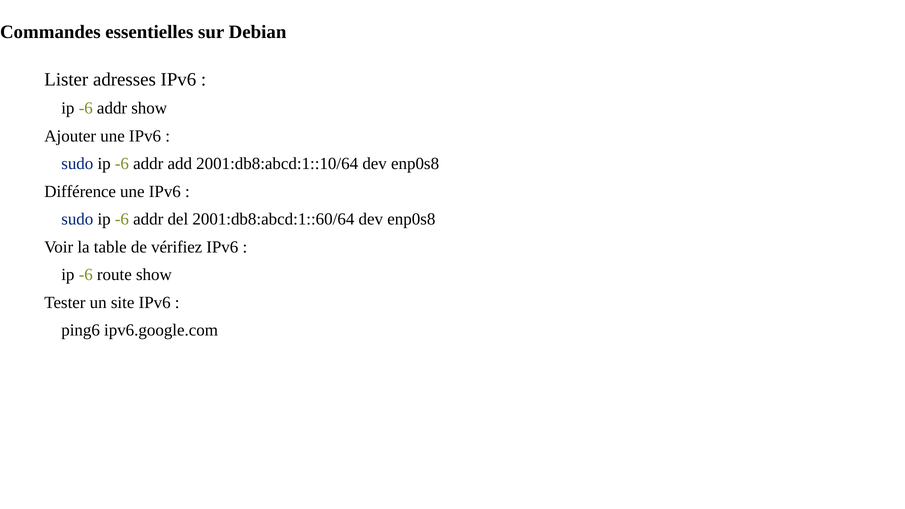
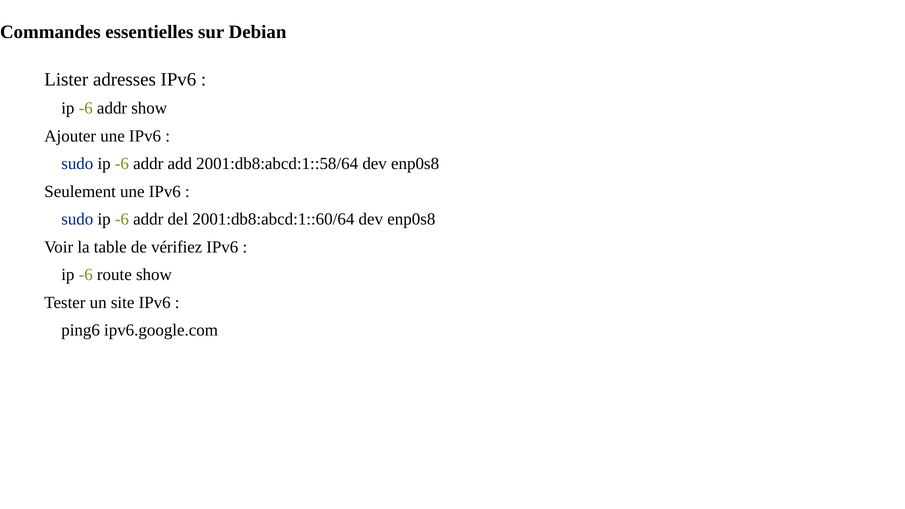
2001:db8:abcd:1::10/64: 2001:db8:abcd:1::10/64 -> 2001:db8:abcd:1::58/64
Différence: Différence -> Seulement
